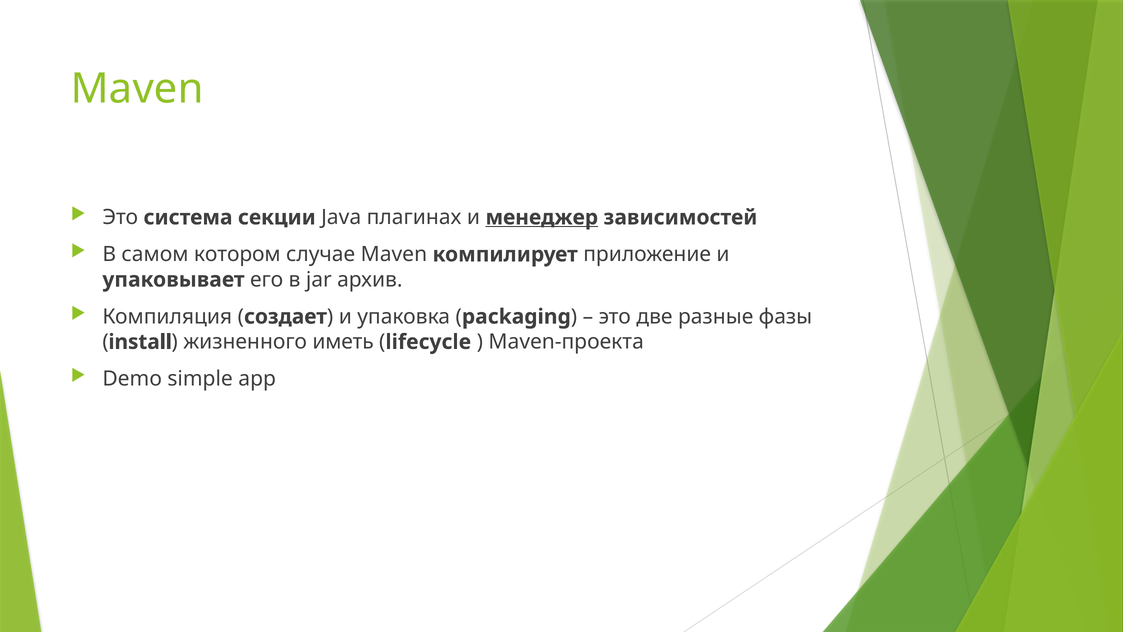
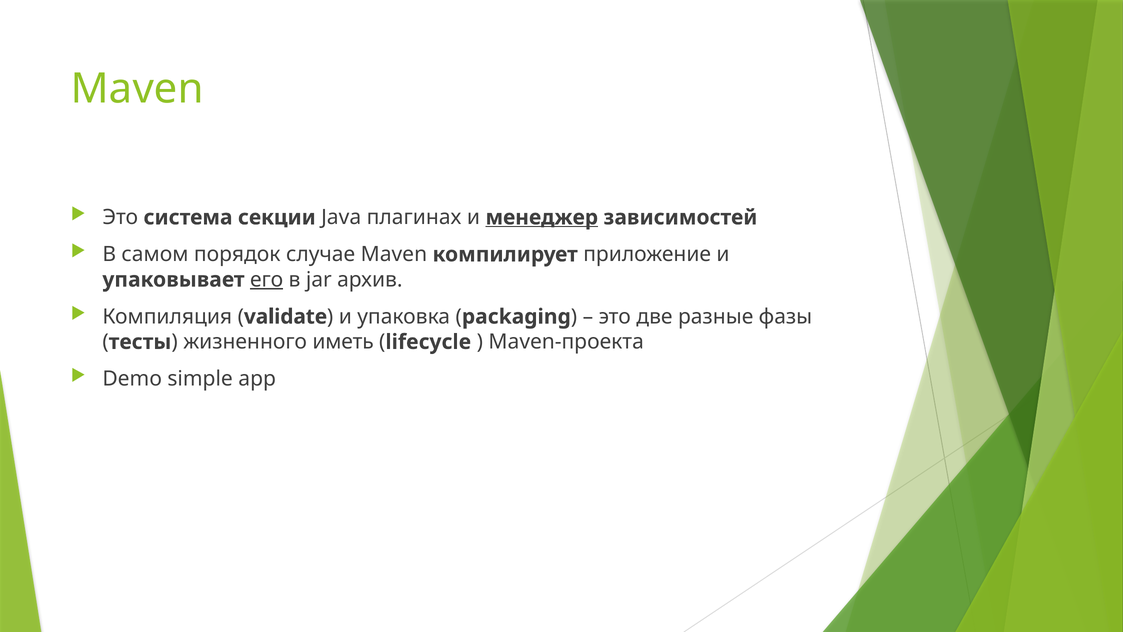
котором: котором -> порядок
его underline: none -> present
создает: создает -> validate
install: install -> тесты
